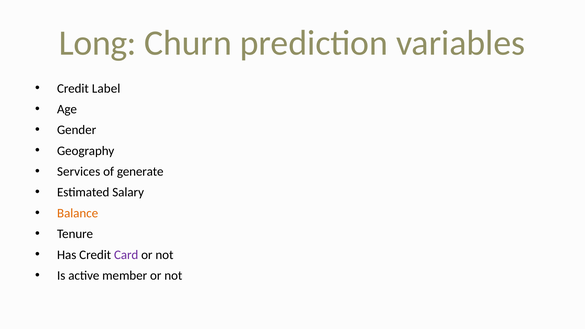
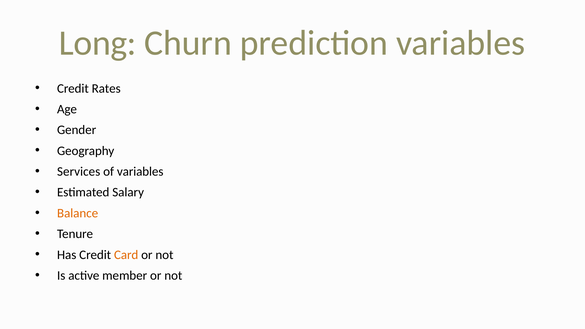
Label: Label -> Rates
of generate: generate -> variables
Card colour: purple -> orange
